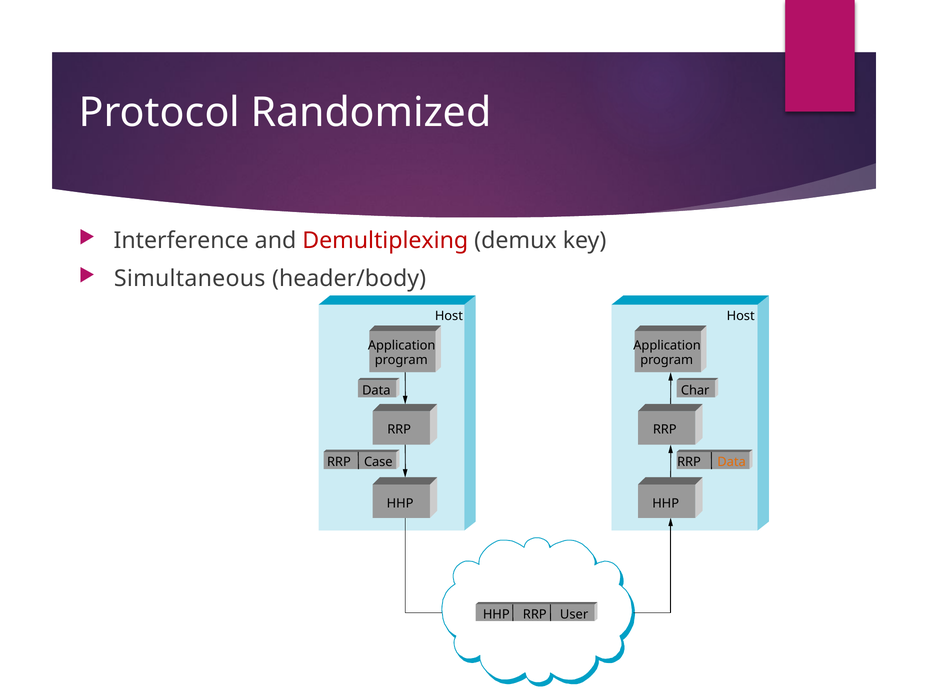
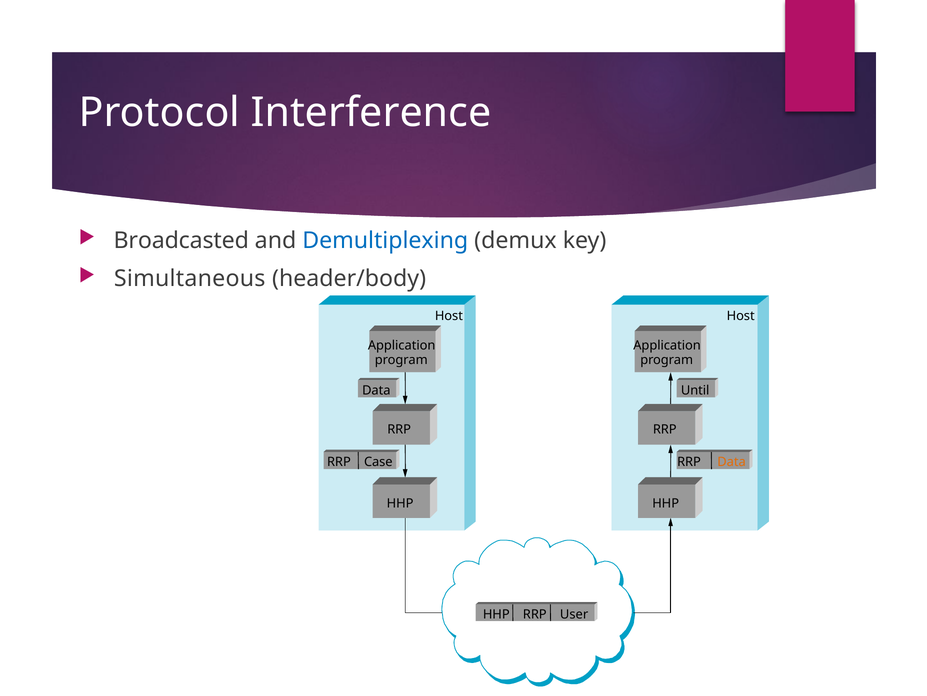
Randomized: Randomized -> Interference
Interference: Interference -> Broadcasted
Demultiplexing colour: red -> blue
Char: Char -> Until
